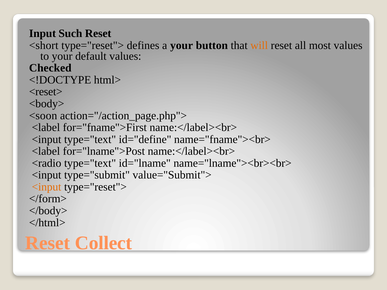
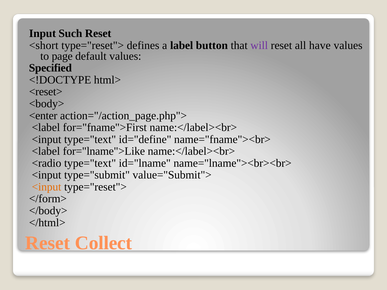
a your: your -> label
will colour: orange -> purple
most: most -> have
to your: your -> page
Checked: Checked -> Specified
<soon: <soon -> <enter
for="lname">Post: for="lname">Post -> for="lname">Like
